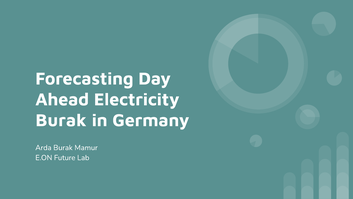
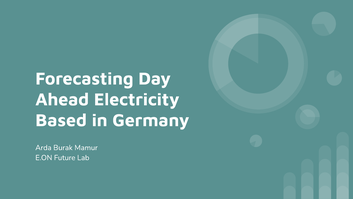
Burak at (61, 120): Burak -> Based
